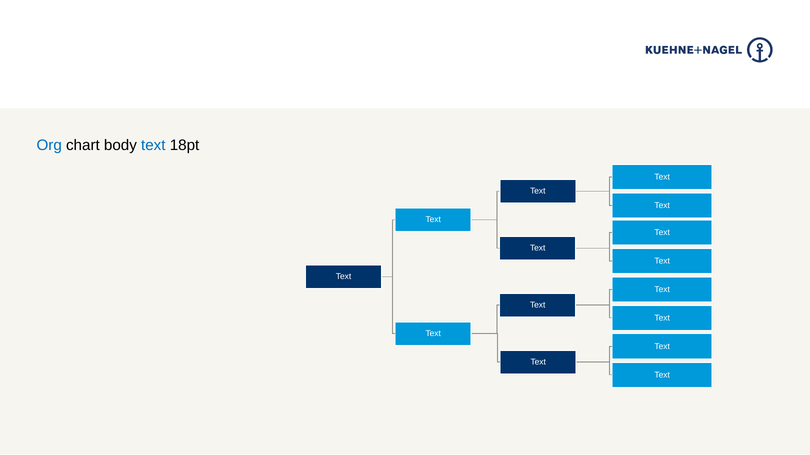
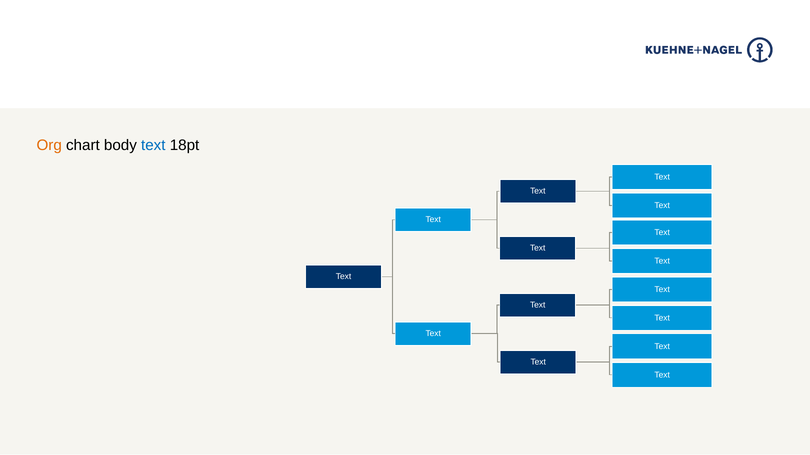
Org colour: blue -> orange
